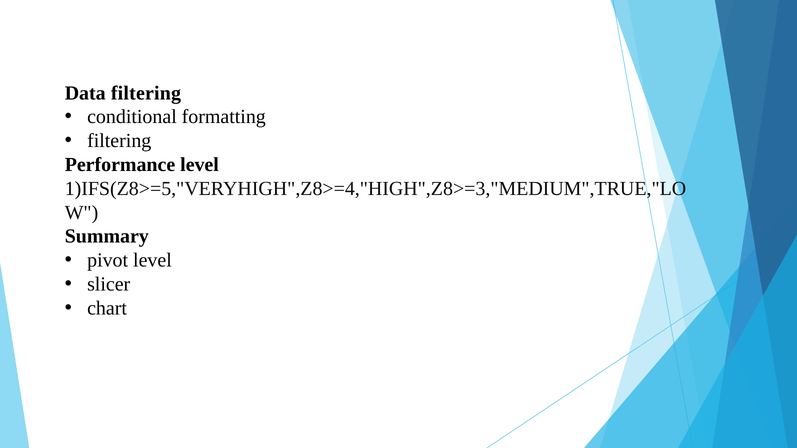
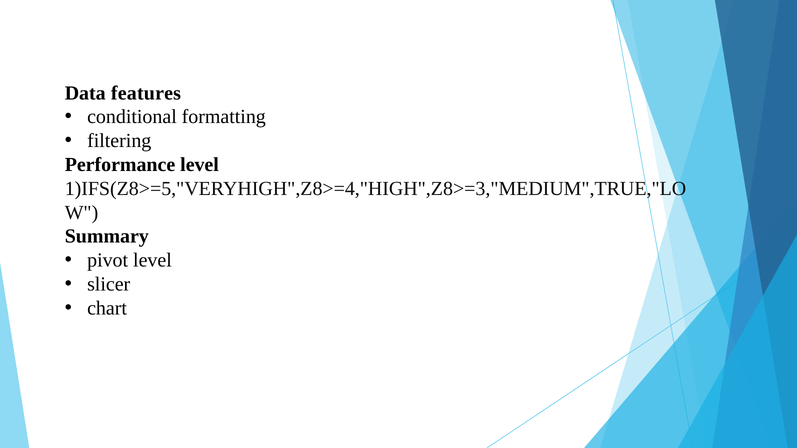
Data filtering: filtering -> features
